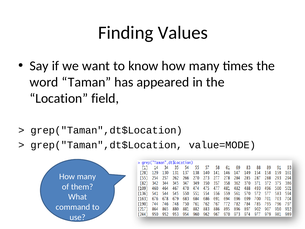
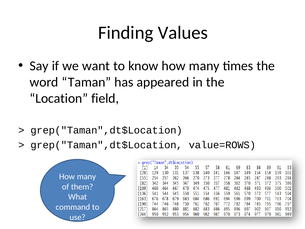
value=MODE: value=MODE -> value=ROWS
